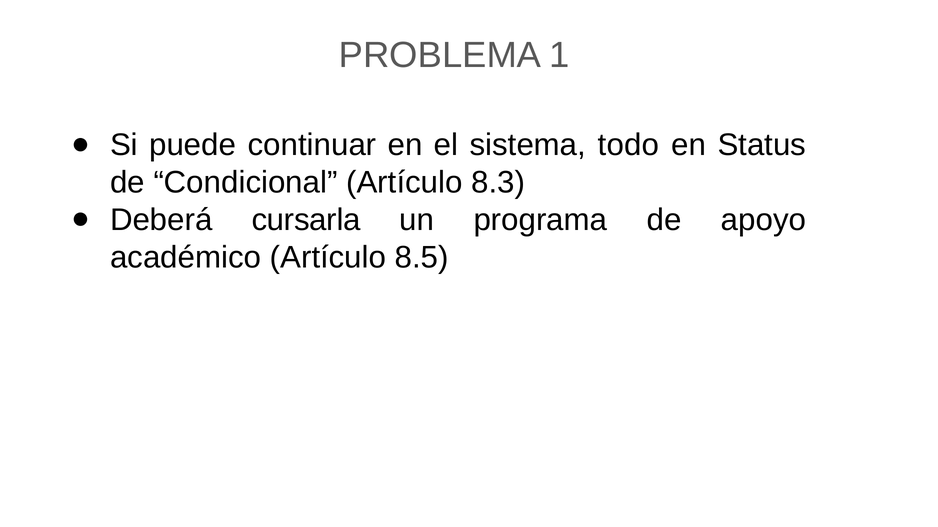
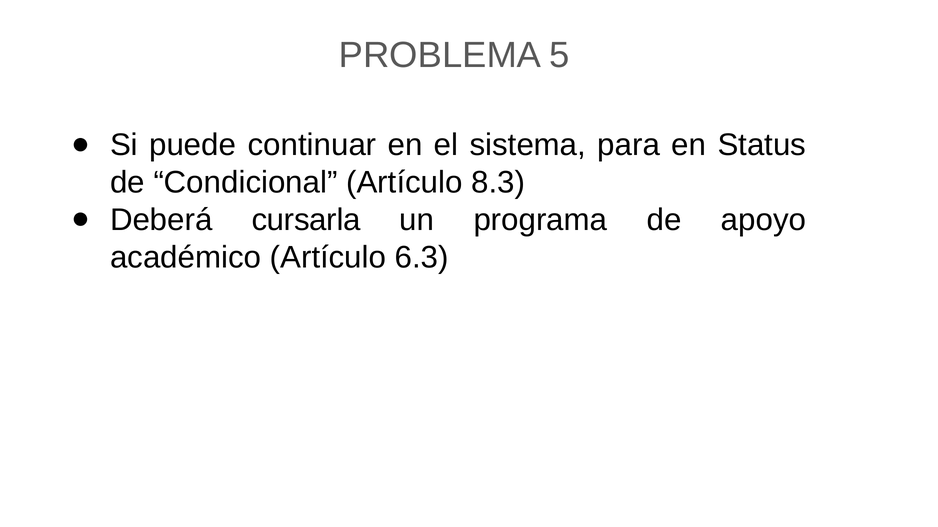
1: 1 -> 5
todo: todo -> para
8.5: 8.5 -> 6.3
